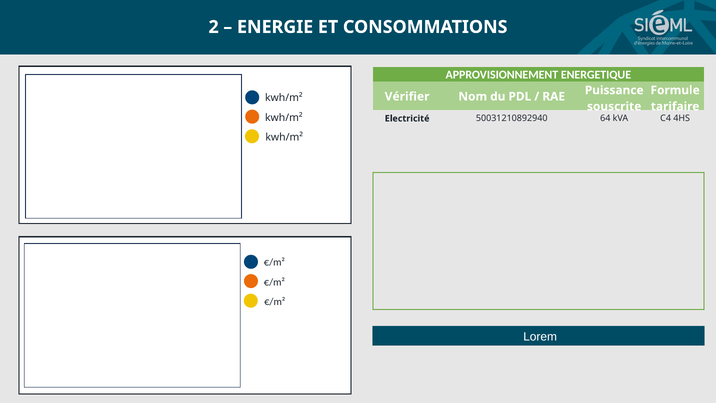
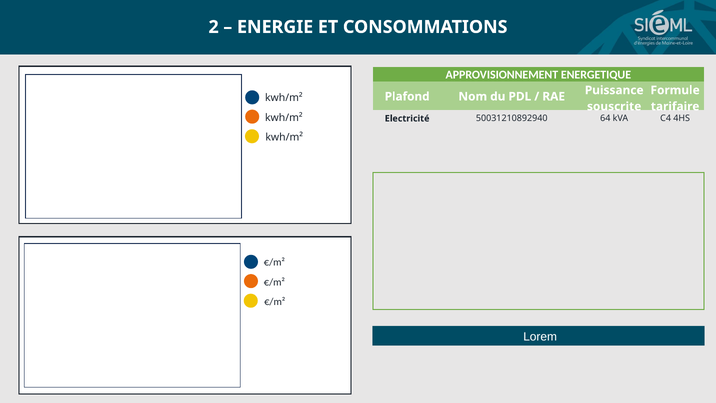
Vérifier: Vérifier -> Plafond
